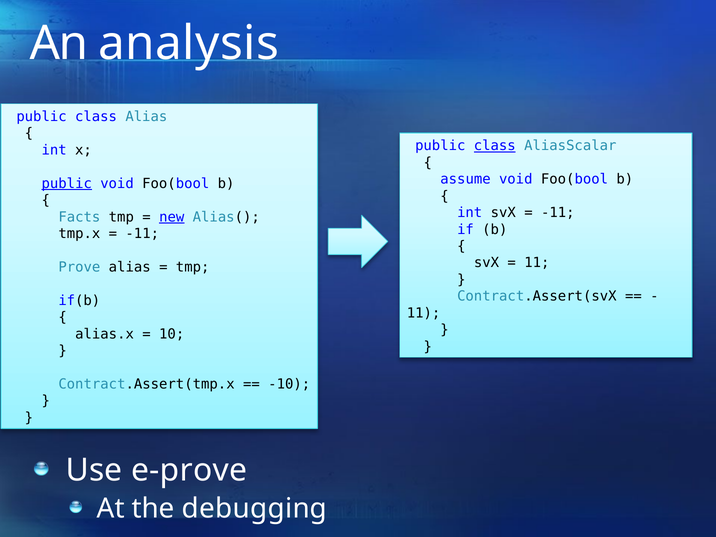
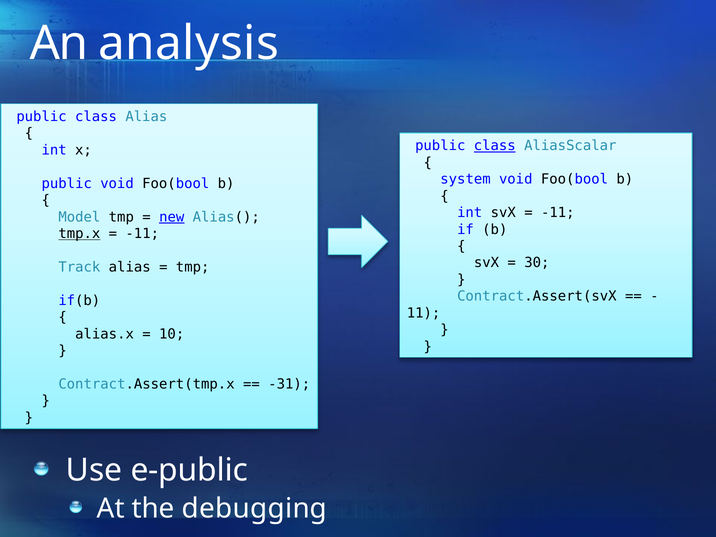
assume: assume -> system
public at (67, 184) underline: present -> none
Facts: Facts -> Model
tmp.x underline: none -> present
11 at (537, 263): 11 -> 30
Prove: Prove -> Track
-10: -10 -> -31
e-prove: e-prove -> e-public
